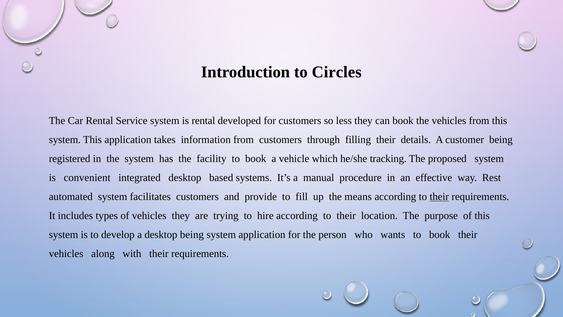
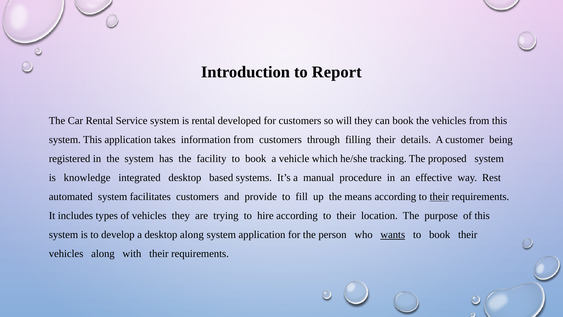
Circles: Circles -> Report
less: less -> will
convenient: convenient -> knowledge
desktop being: being -> along
wants underline: none -> present
